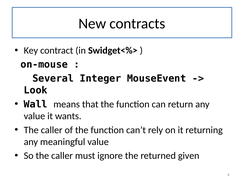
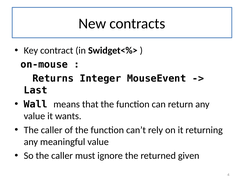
Several: Several -> Returns
Look: Look -> Last
